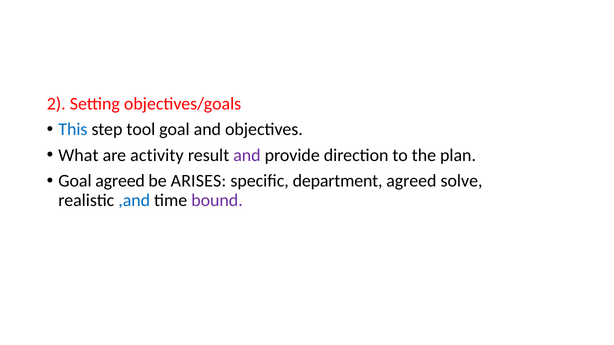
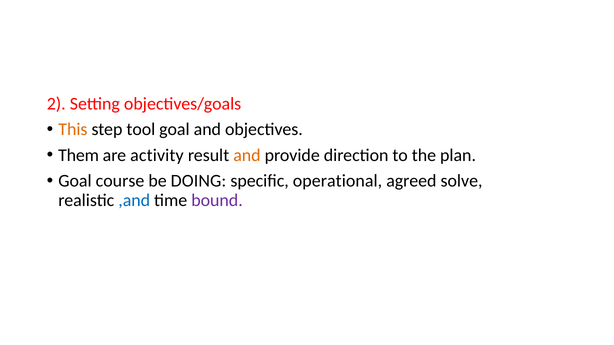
This colour: blue -> orange
What: What -> Them
and at (247, 155) colour: purple -> orange
Goal agreed: agreed -> course
ARISES: ARISES -> DOING
department: department -> operational
